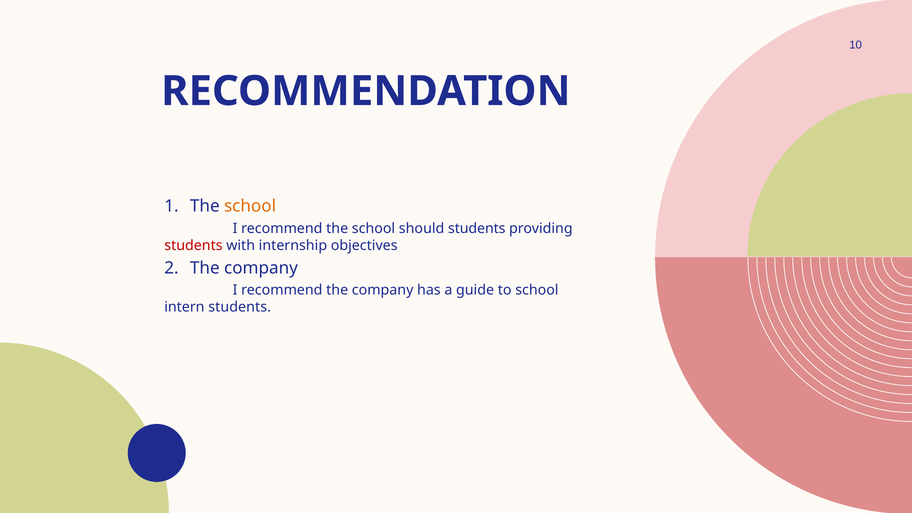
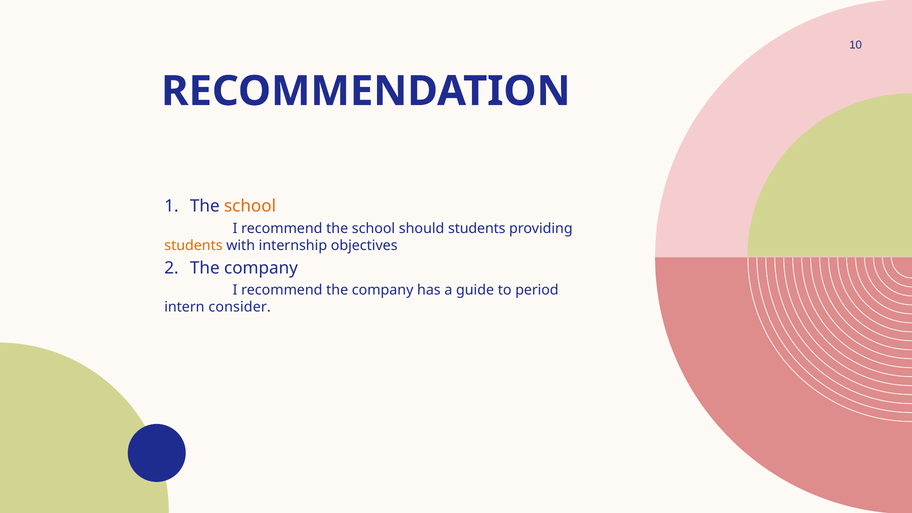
students at (193, 245) colour: red -> orange
to school: school -> period
intern students: students -> consider
